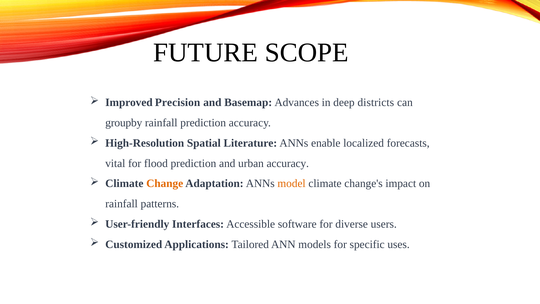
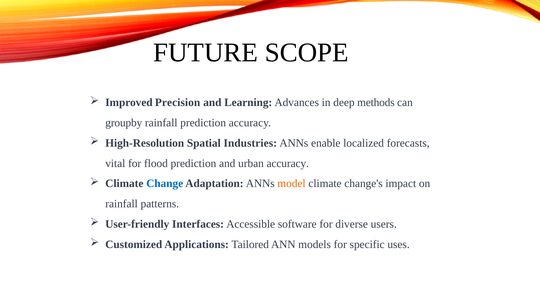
Basemap: Basemap -> Learning
districts: districts -> methods
Literature: Literature -> Industries
Change colour: orange -> blue
